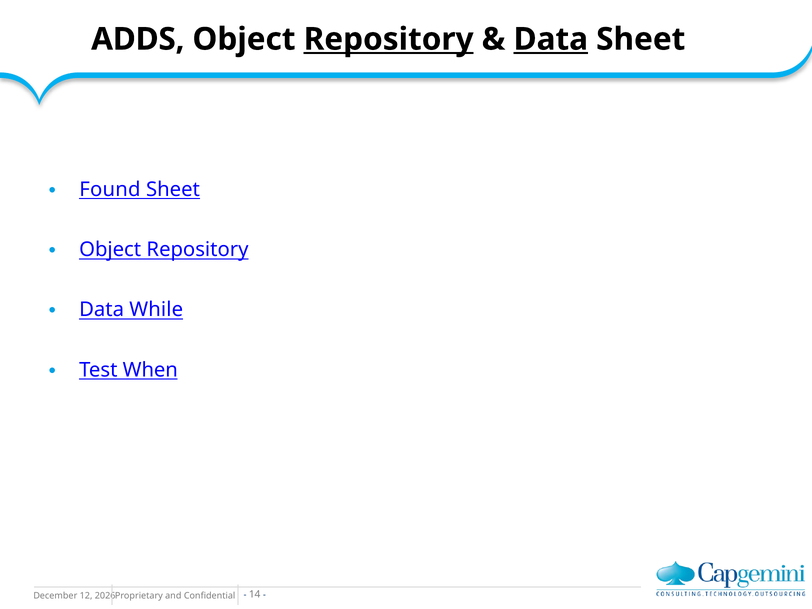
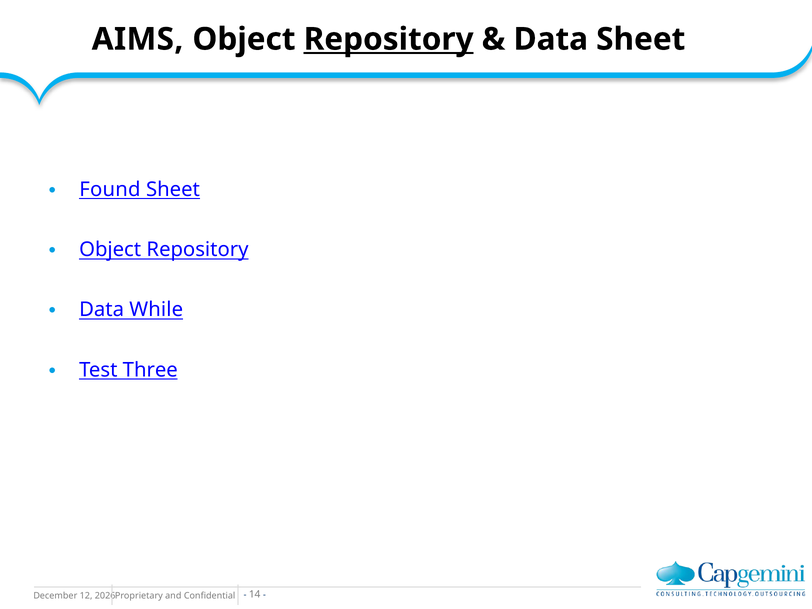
ADDS: ADDS -> AIMS
Data at (551, 39) underline: present -> none
When: When -> Three
